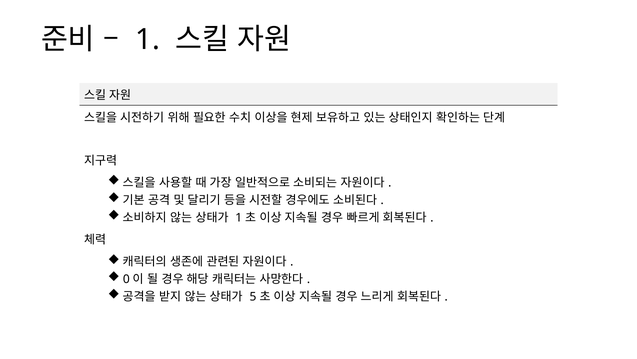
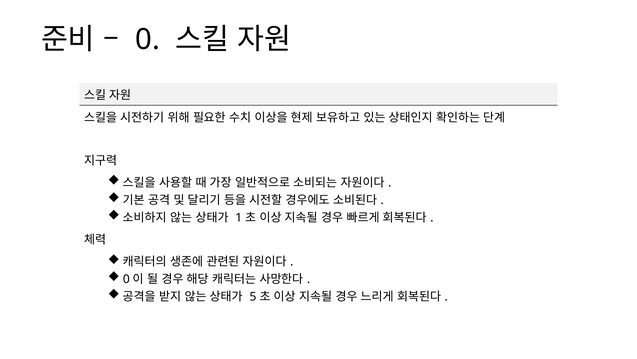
1 at (148, 40): 1 -> 0
